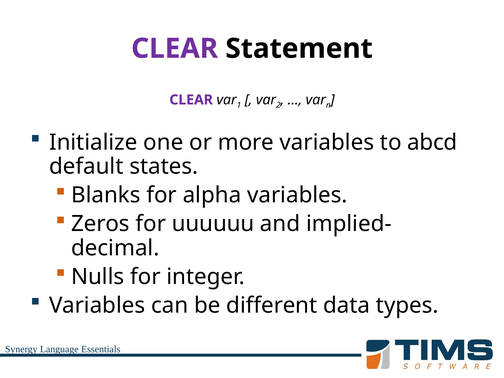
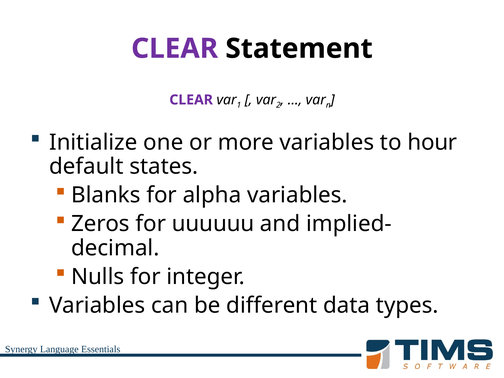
abcd: abcd -> hour
